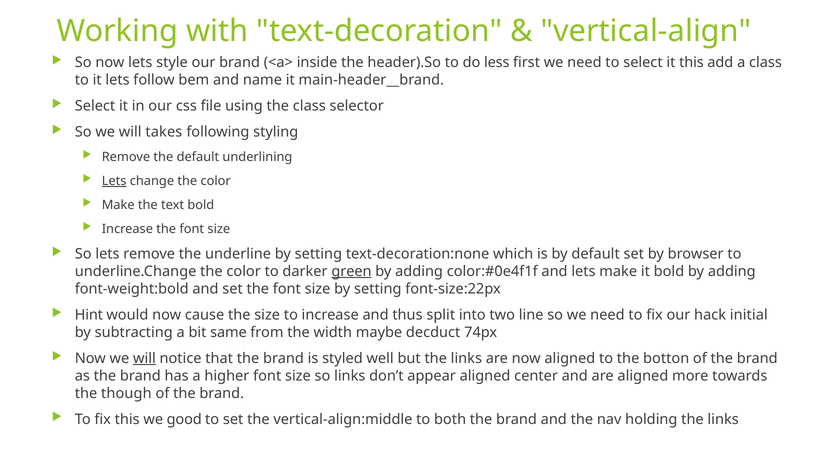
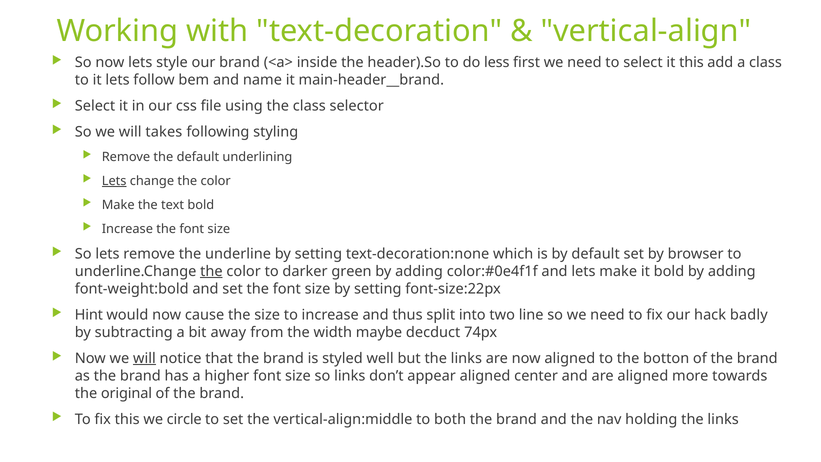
the at (211, 271) underline: none -> present
green underline: present -> none
initial: initial -> badly
same: same -> away
though: though -> original
good: good -> circle
